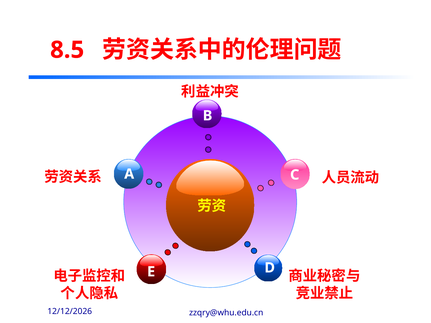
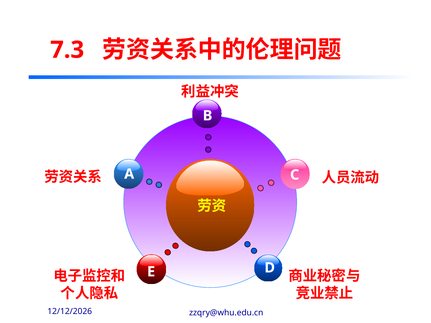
8.5: 8.5 -> 7.3
